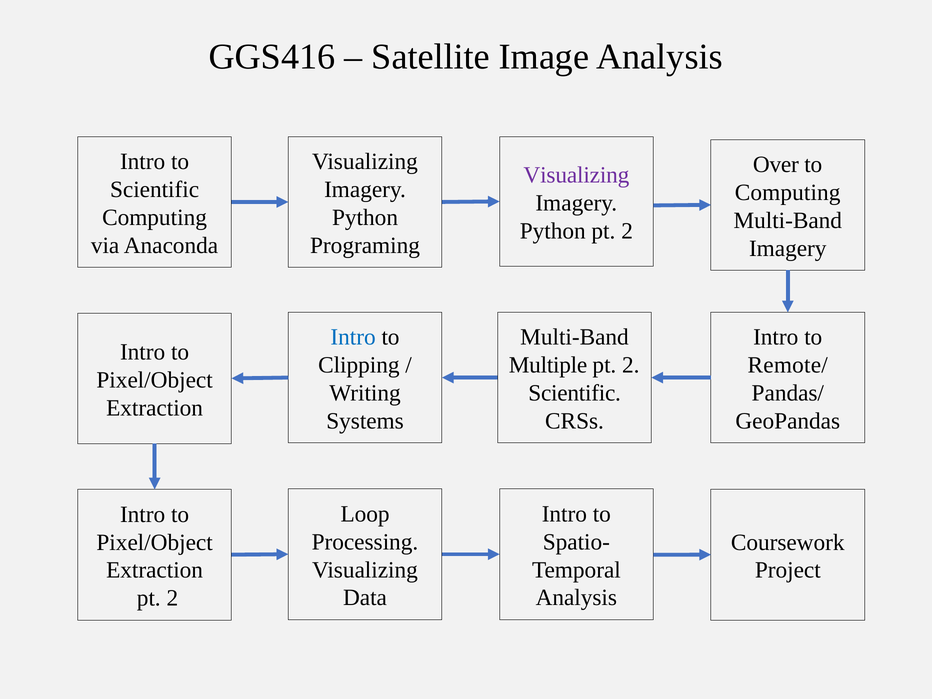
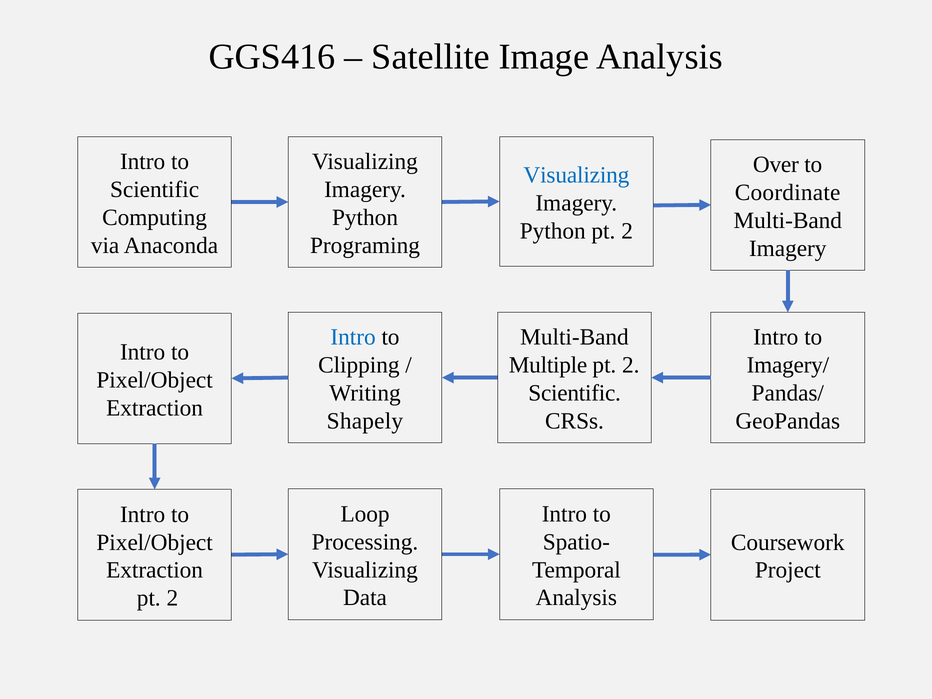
Visualizing at (576, 175) colour: purple -> blue
Computing at (788, 193): Computing -> Coordinate
Remote/: Remote/ -> Imagery/
Systems: Systems -> Shapely
